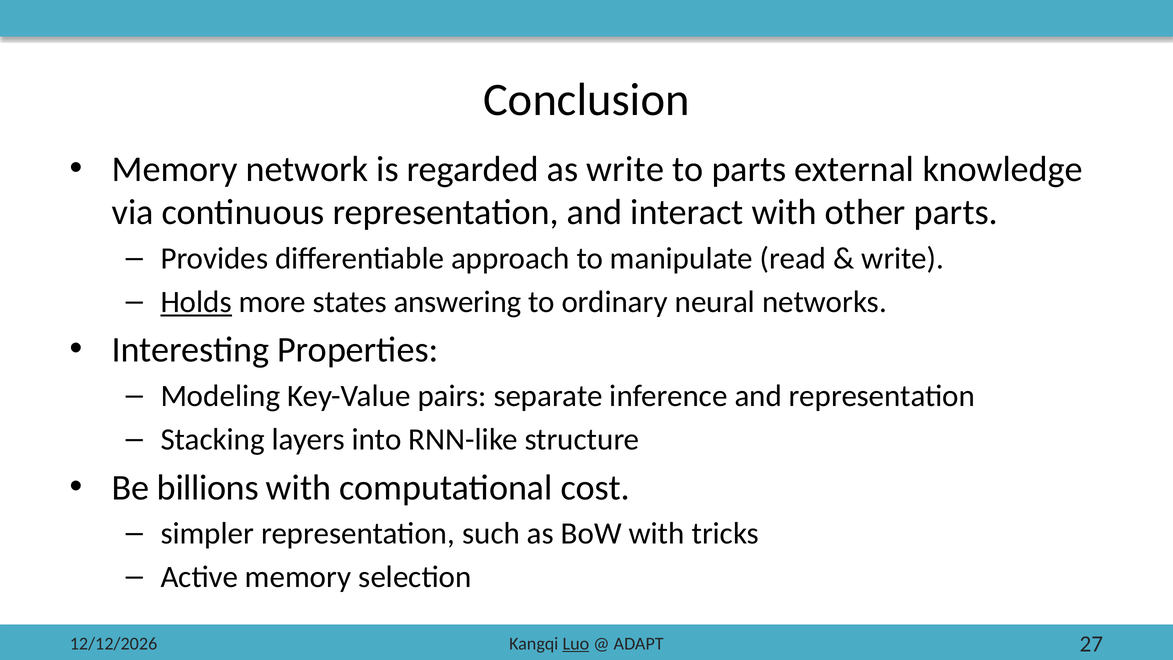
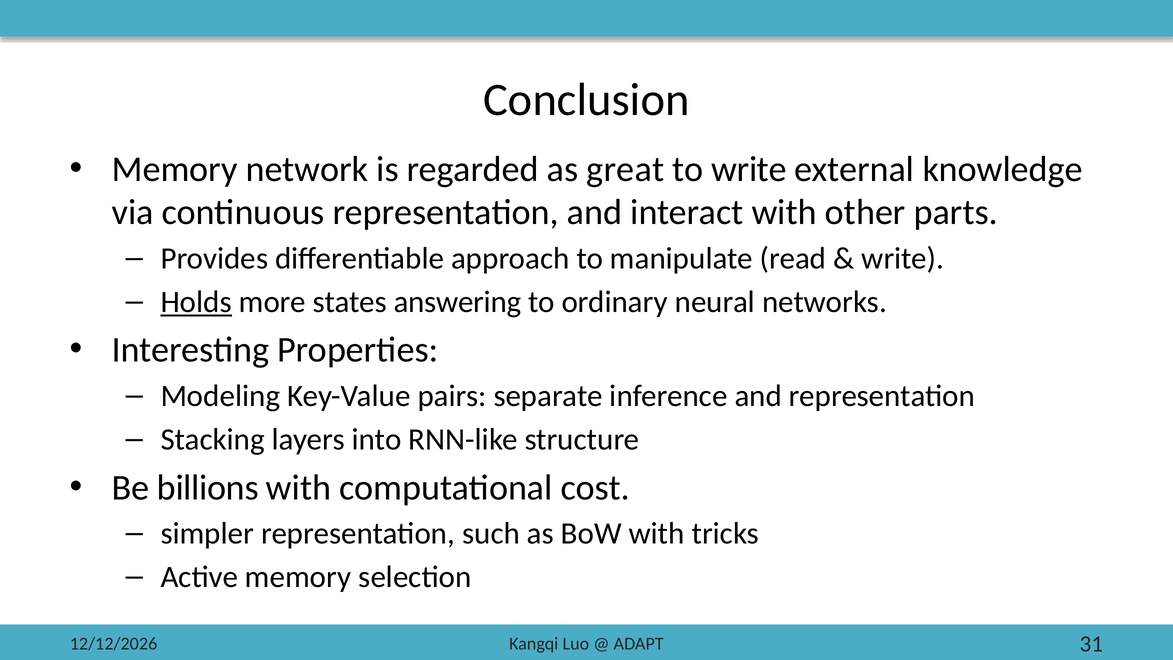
as write: write -> great
to parts: parts -> write
Luo underline: present -> none
27: 27 -> 31
